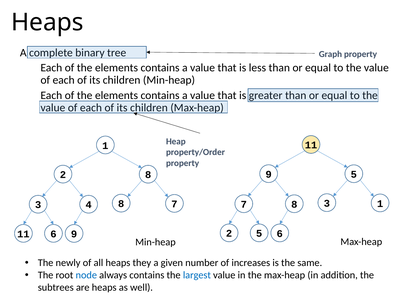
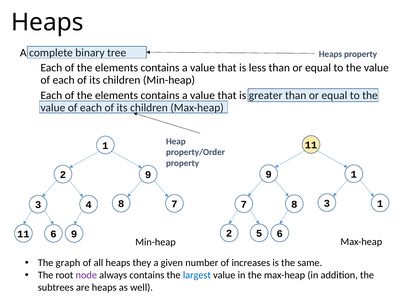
Graph at (330, 54): Graph -> Heaps
9 5: 5 -> 1
8 at (148, 175): 8 -> 9
newly: newly -> graph
node colour: blue -> purple
